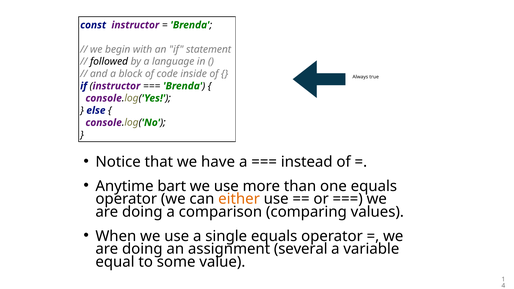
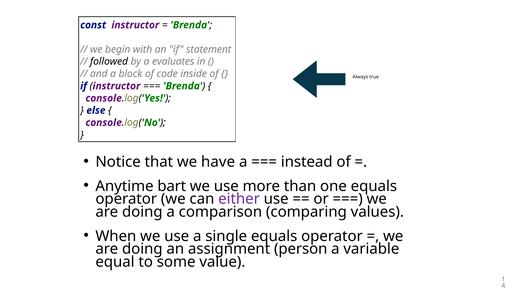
language: language -> evaluates
either colour: orange -> purple
several: several -> person
